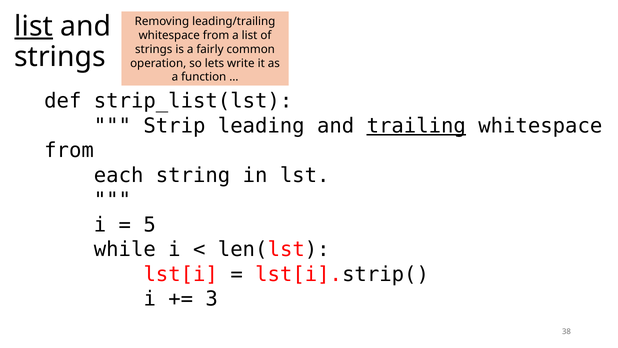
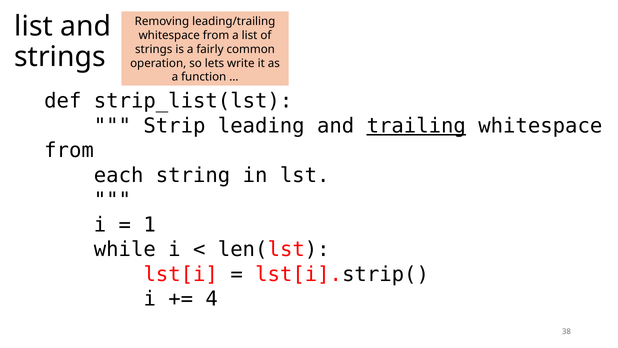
list at (34, 26) underline: present -> none
5: 5 -> 1
3: 3 -> 4
